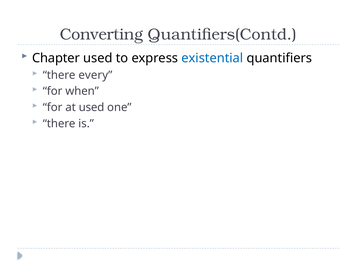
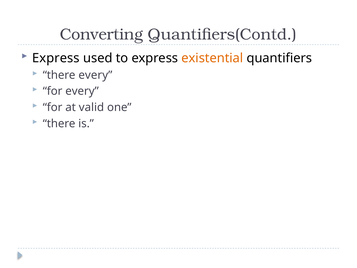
Chapter at (56, 58): Chapter -> Express
existential colour: blue -> orange
for when: when -> every
at used: used -> valid
